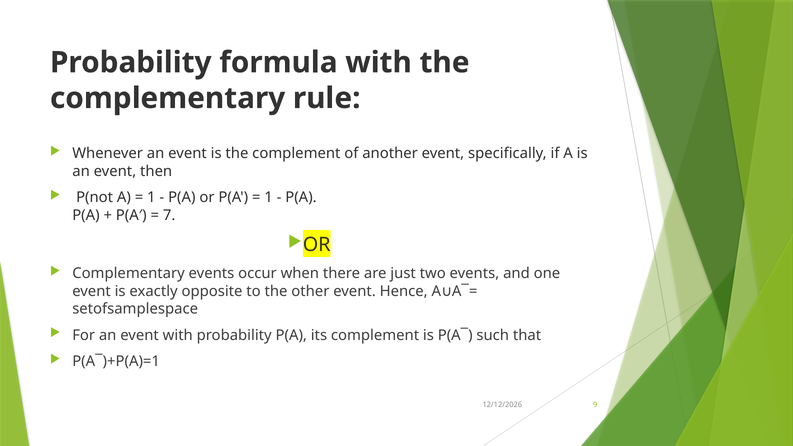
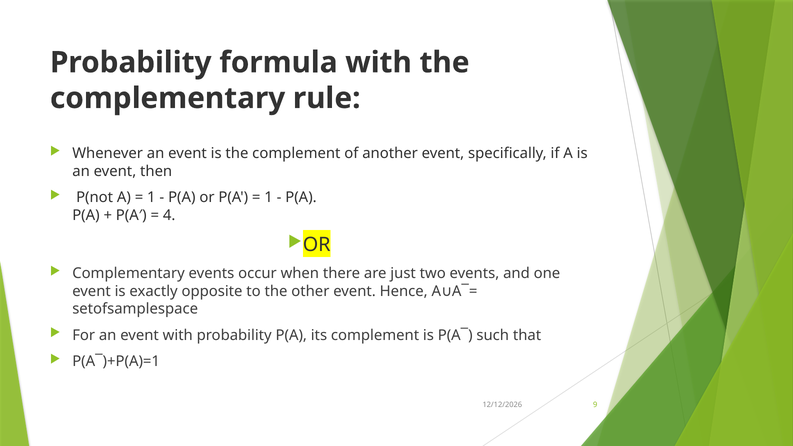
7: 7 -> 4
